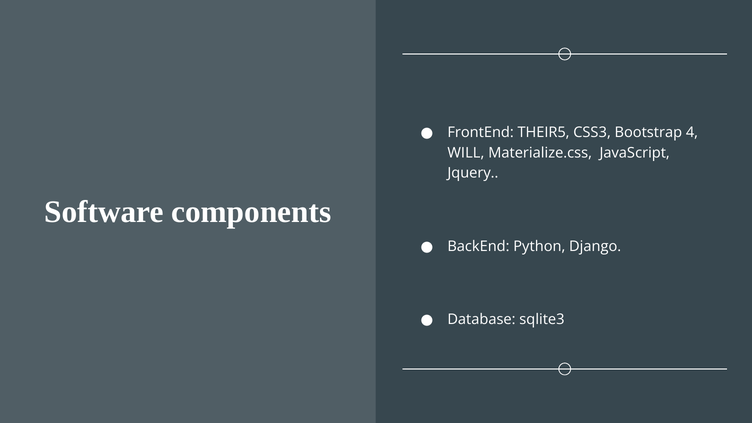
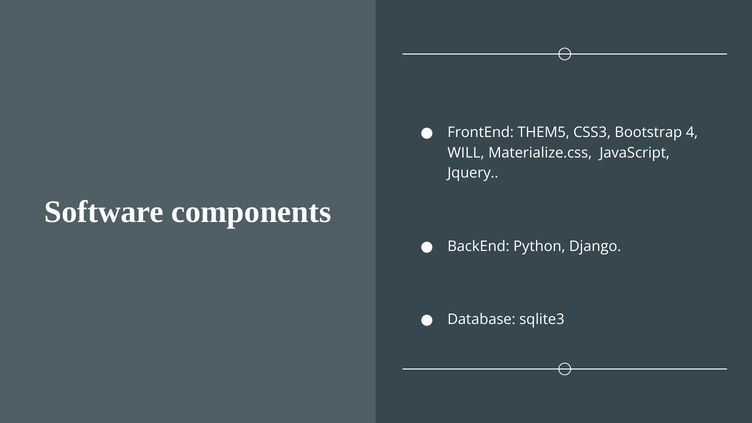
THEIR5: THEIR5 -> THEM5
